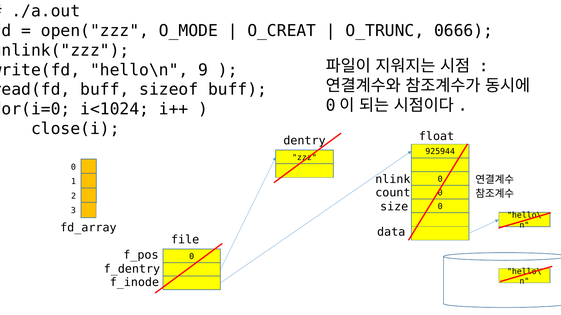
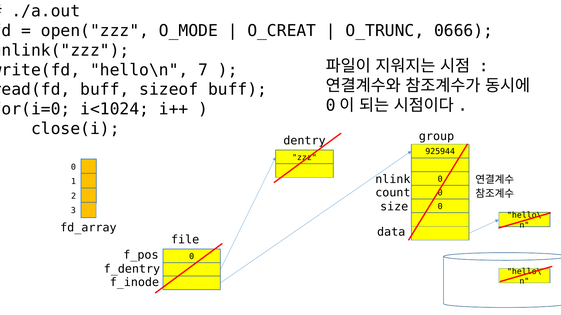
9: 9 -> 7
float: float -> group
